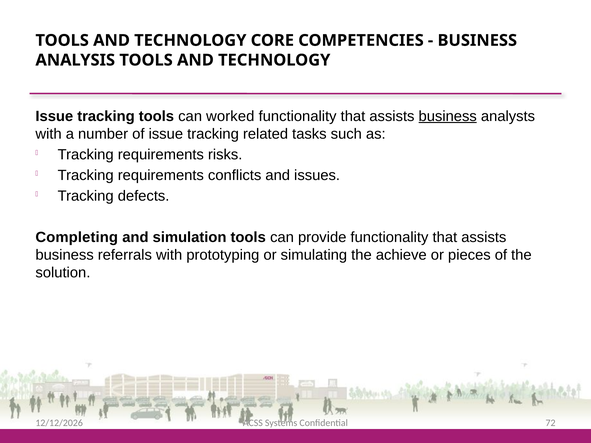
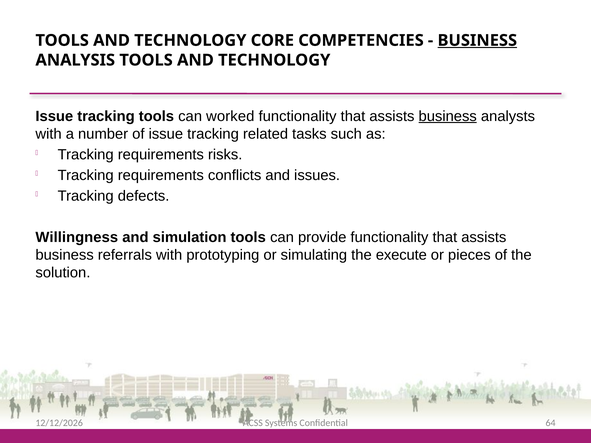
BUSINESS at (477, 40) underline: none -> present
Completing: Completing -> Willingness
achieve: achieve -> execute
72: 72 -> 64
